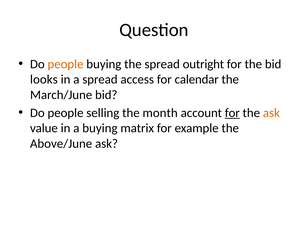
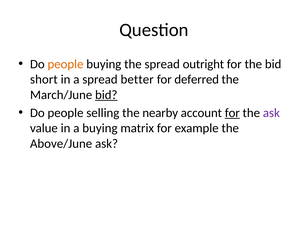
looks: looks -> short
access: access -> better
calendar: calendar -> deferred
bid at (106, 95) underline: none -> present
month: month -> nearby
ask at (271, 113) colour: orange -> purple
